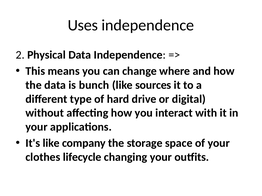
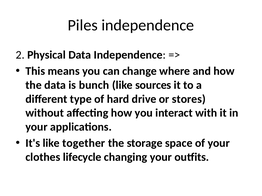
Uses: Uses -> Piles
digital: digital -> stores
company: company -> together
